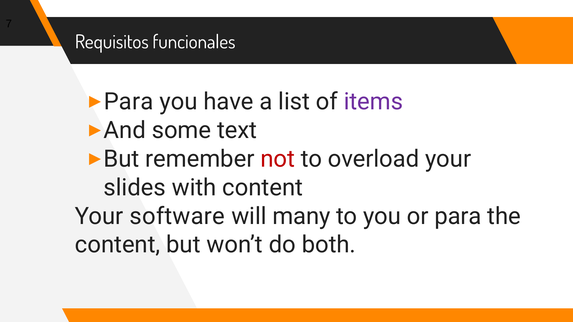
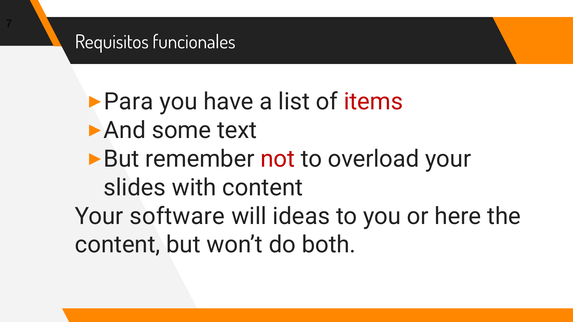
items colour: purple -> red
many: many -> ideas
or para: para -> here
